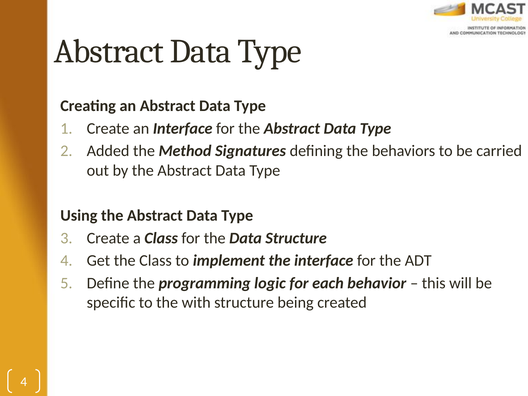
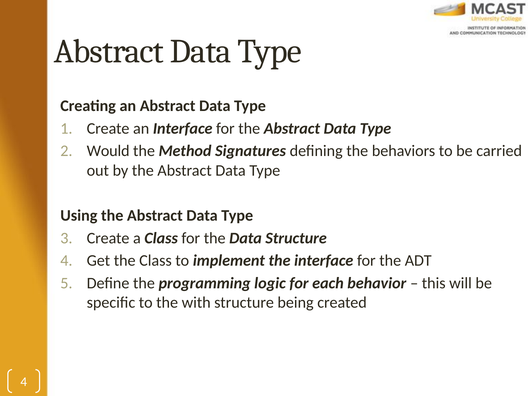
Added: Added -> Would
